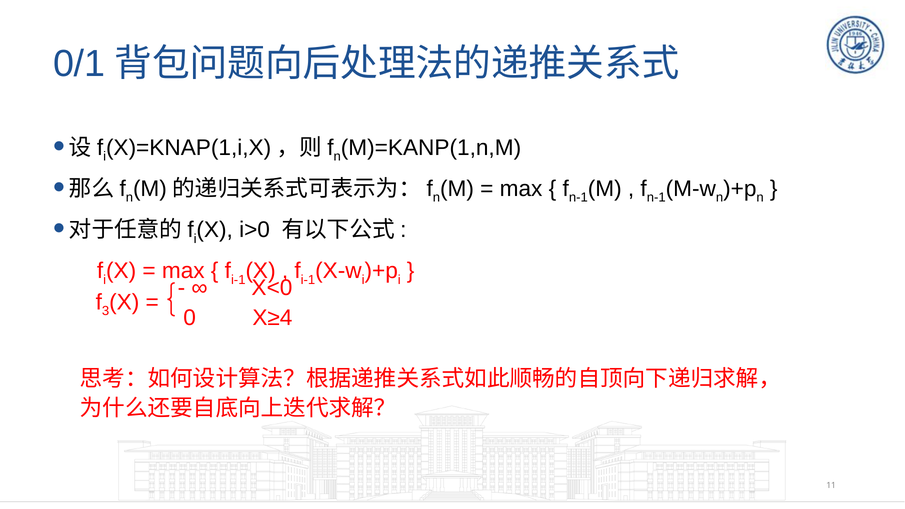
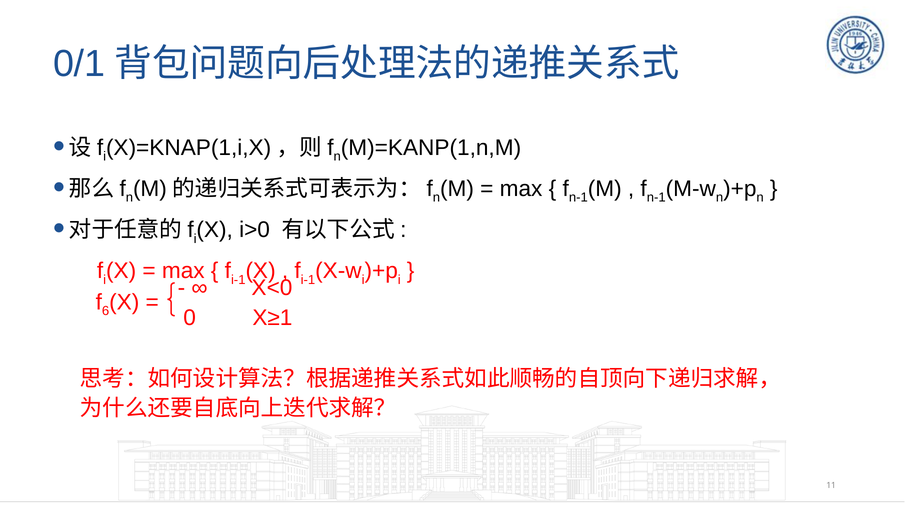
3: 3 -> 6
X≥4: X≥4 -> X≥1
